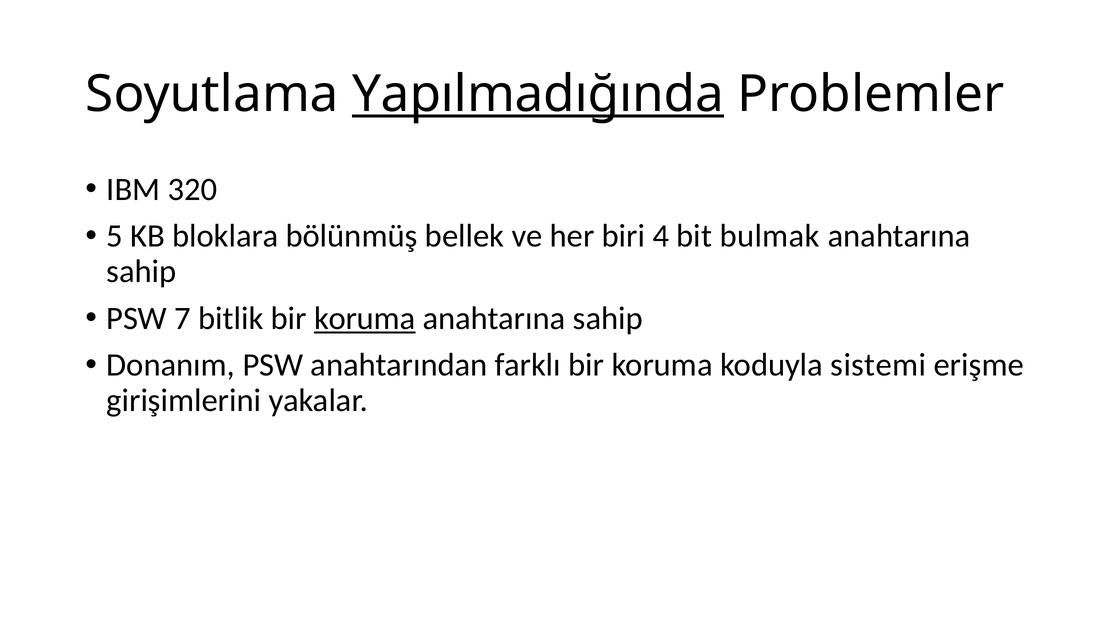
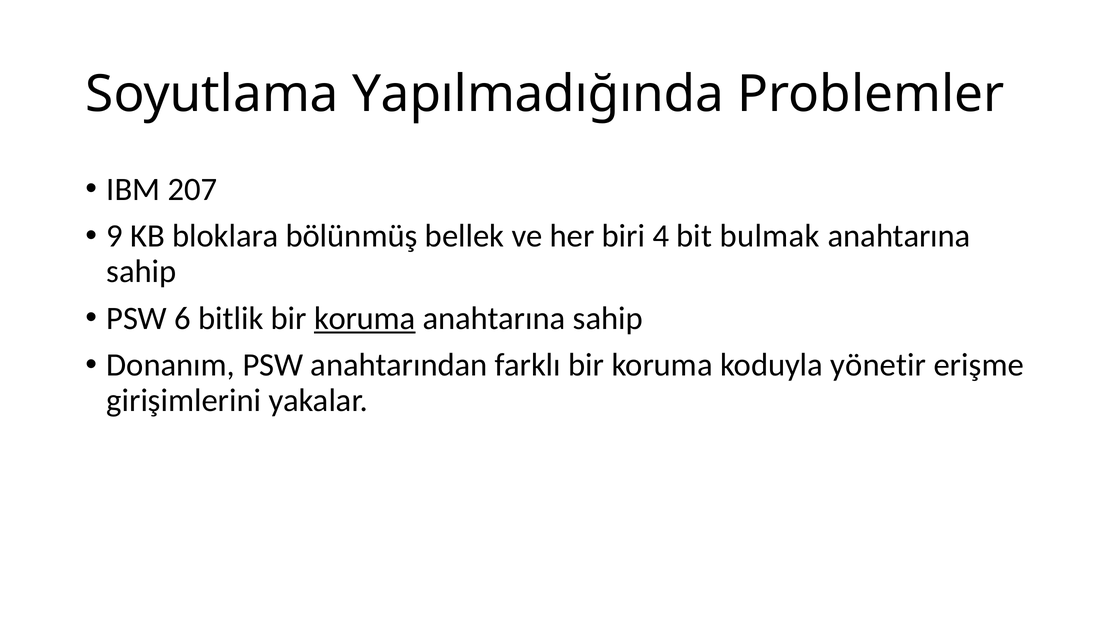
Yapılmadığında underline: present -> none
320: 320 -> 207
5: 5 -> 9
7: 7 -> 6
sistemi: sistemi -> yönetir
